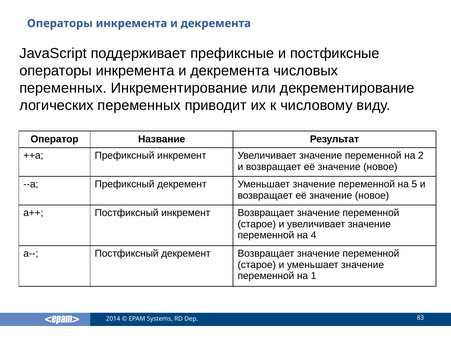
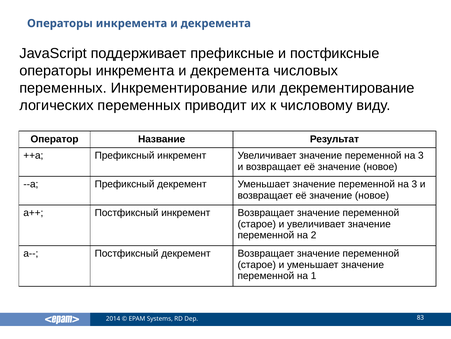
2 at (421, 155): 2 -> 3
5 at (414, 184): 5 -> 3
4: 4 -> 2
